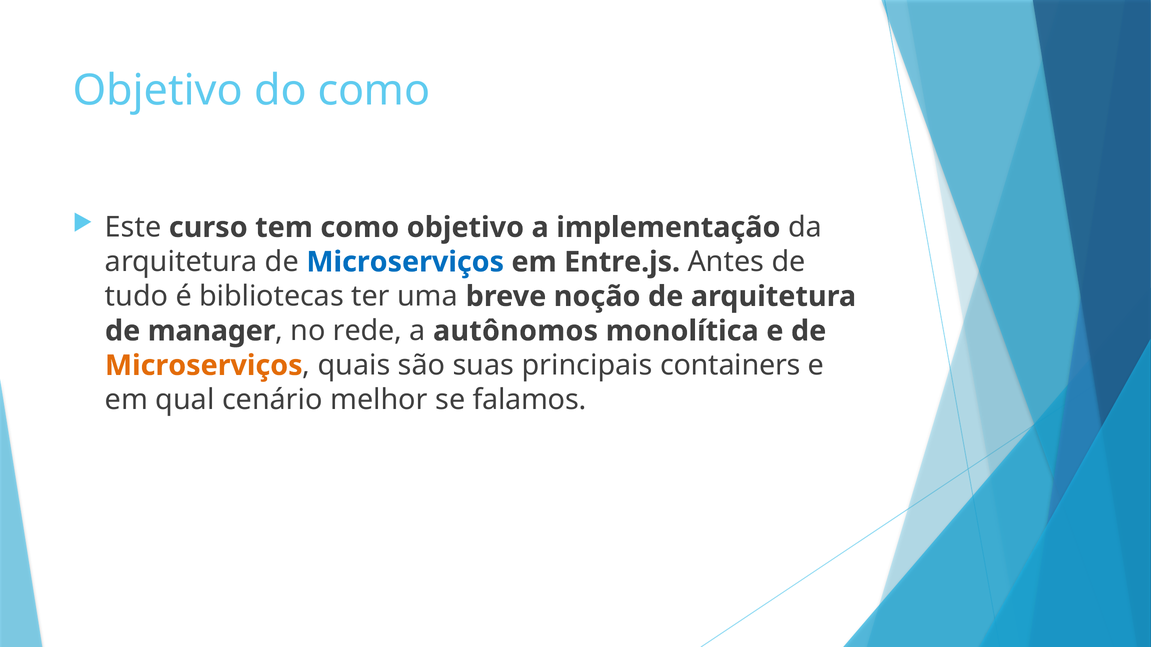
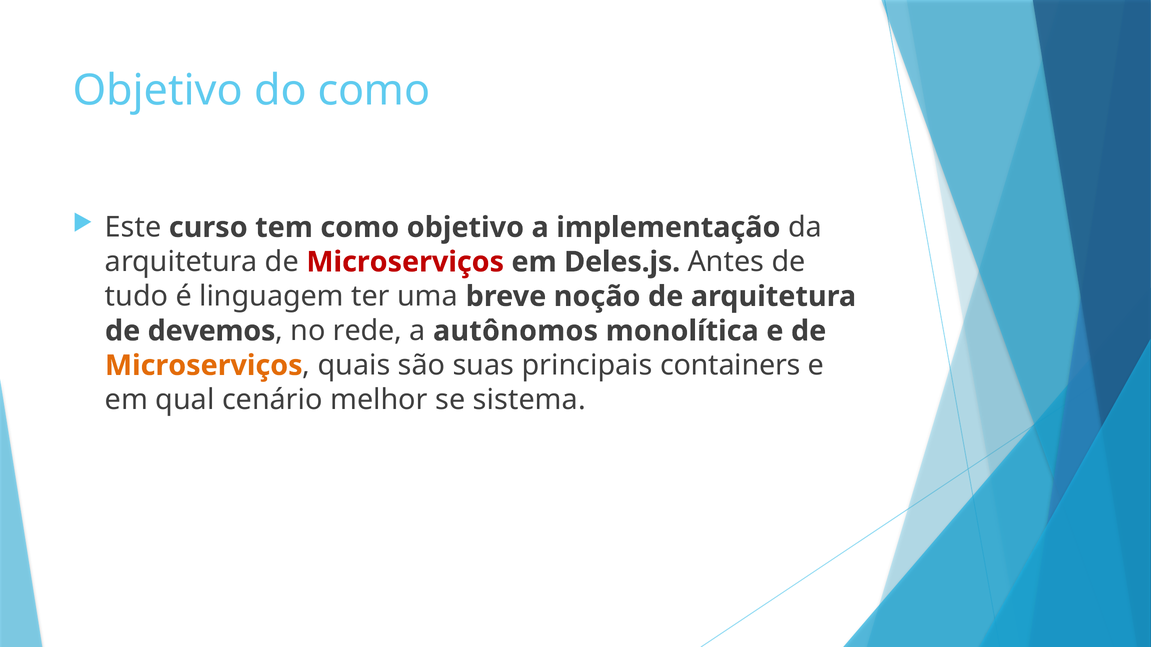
Microserviços at (405, 262) colour: blue -> red
Entre.js: Entre.js -> Deles.js
bibliotecas: bibliotecas -> linguagem
manager: manager -> devemos
falamos: falamos -> sistema
